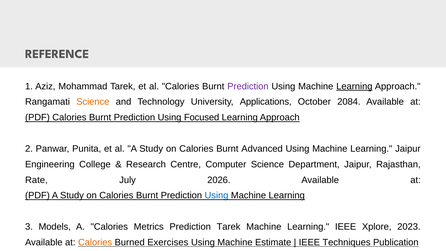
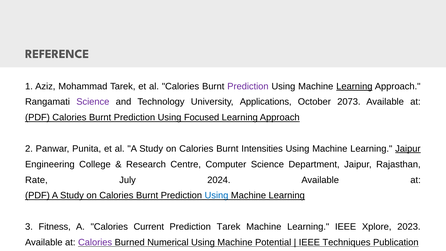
Science at (93, 102) colour: orange -> purple
2084: 2084 -> 2073
Advanced: Advanced -> Intensities
Jaipur at (408, 149) underline: none -> present
2026: 2026 -> 2024
Models: Models -> Fitness
Metrics: Metrics -> Current
Calories at (95, 242) colour: orange -> purple
Exercises: Exercises -> Numerical
Estimate: Estimate -> Potential
